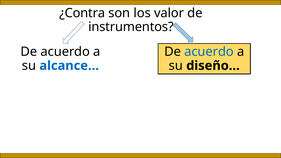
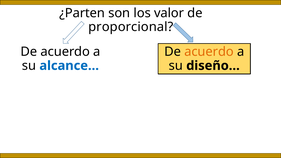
¿Contra: ¿Contra -> ¿Parten
instrumentos: instrumentos -> proporcional
acuerdo at (209, 52) colour: blue -> orange
